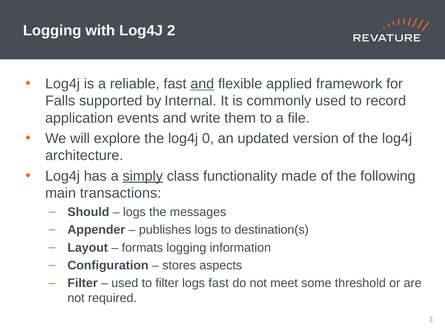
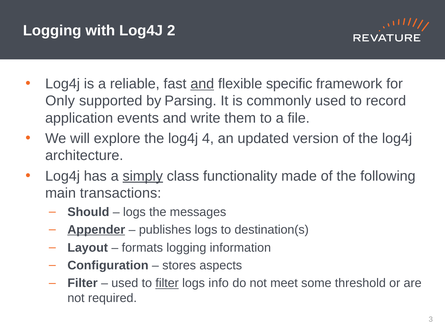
applied: applied -> specific
Falls: Falls -> Only
Internal: Internal -> Parsing
0: 0 -> 4
Appender underline: none -> present
filter at (167, 283) underline: none -> present
logs fast: fast -> info
